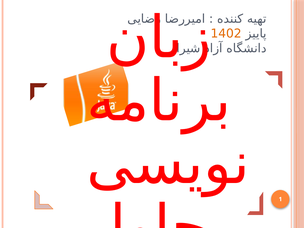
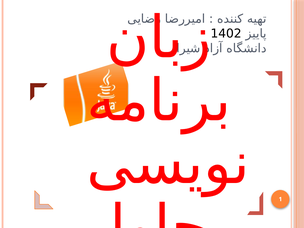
1402 colour: orange -> black
